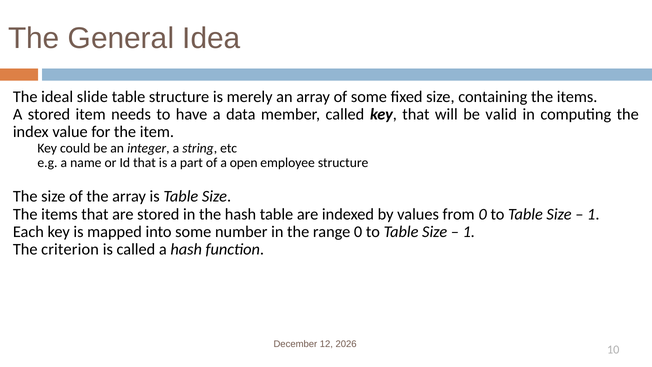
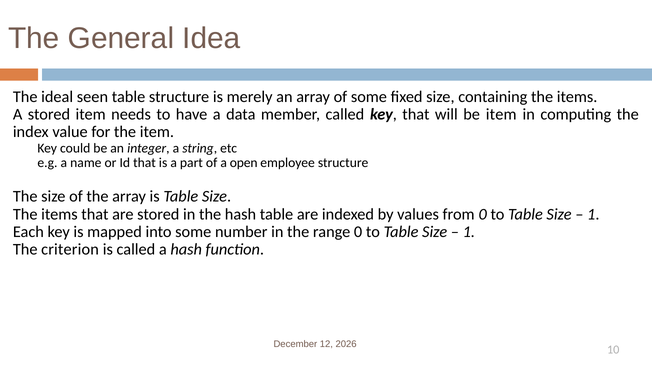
slide: slide -> seen
be valid: valid -> item
